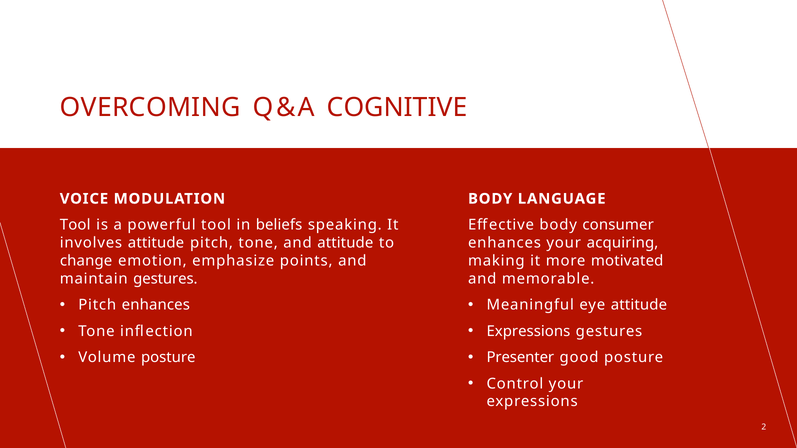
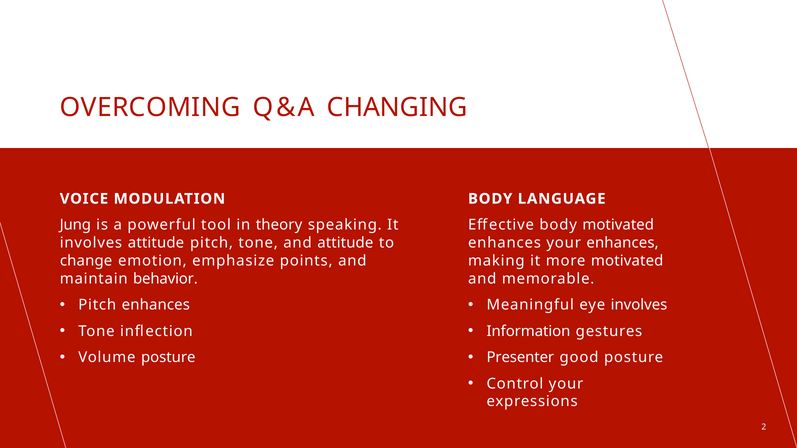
COGNITIVE: COGNITIVE -> CHANGING
Tool at (75, 225): Tool -> Jung
beliefs: beliefs -> theory
body consumer: consumer -> motivated
your acquiring: acquiring -> enhances
maintain gestures: gestures -> behavior
eye attitude: attitude -> involves
Expressions at (528, 331): Expressions -> Information
